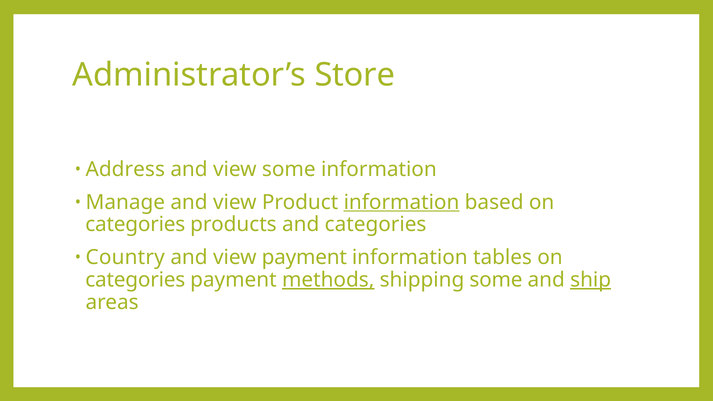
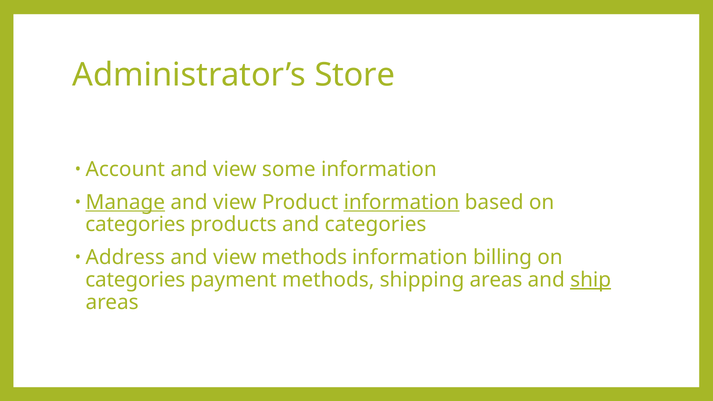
Address: Address -> Account
Manage underline: none -> present
Country: Country -> Address
view payment: payment -> methods
tables: tables -> billing
methods at (328, 280) underline: present -> none
shipping some: some -> areas
